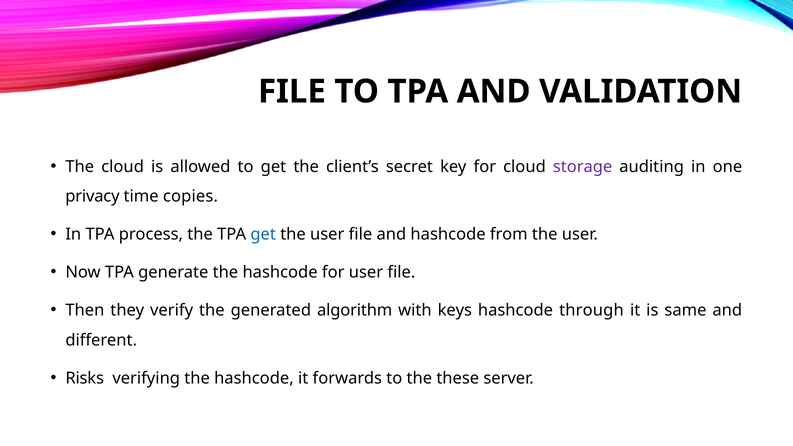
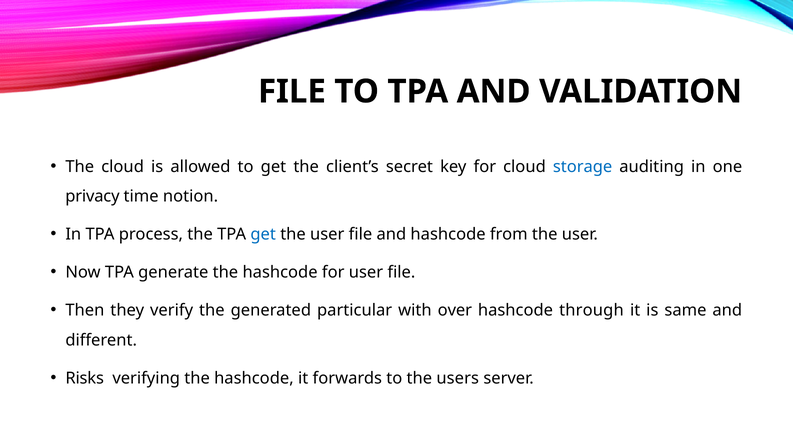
storage colour: purple -> blue
copies: copies -> notion
algorithm: algorithm -> particular
keys: keys -> over
these: these -> users
